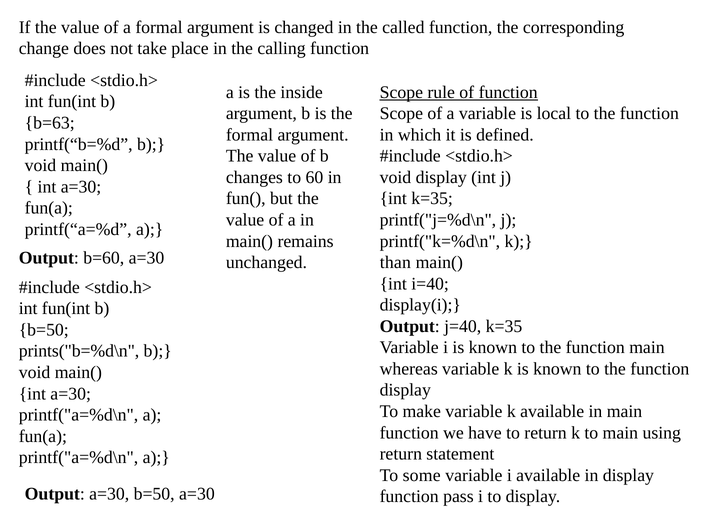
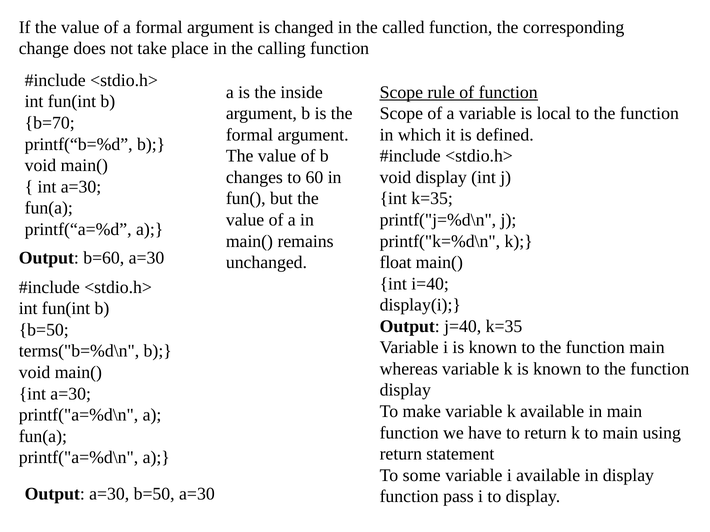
b=63: b=63 -> b=70
than: than -> float
prints("b=%d\n: prints("b=%d\n -> terms("b=%d\n
